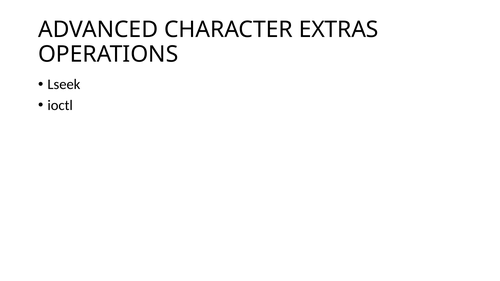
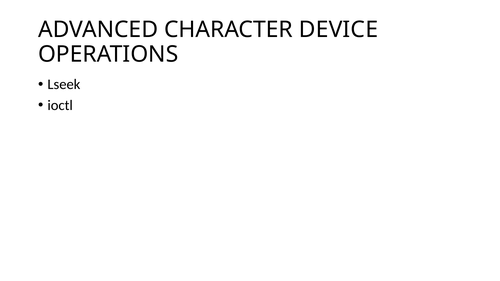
EXTRAS: EXTRAS -> DEVICE
